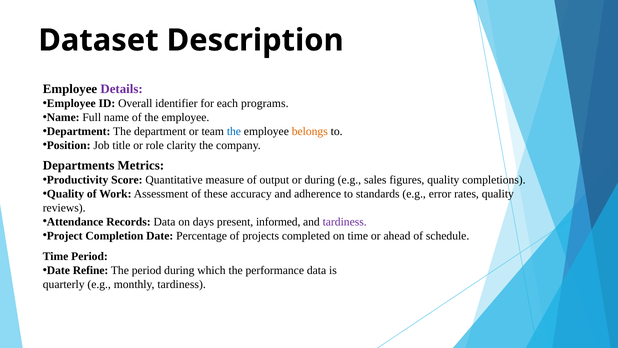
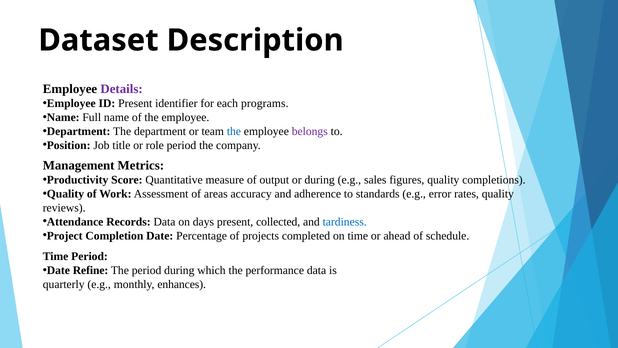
ID Overall: Overall -> Present
belongs colour: orange -> purple
role clarity: clarity -> period
Departments: Departments -> Management
these: these -> areas
informed: informed -> collected
tardiness at (345, 222) colour: purple -> blue
monthly tardiness: tardiness -> enhances
